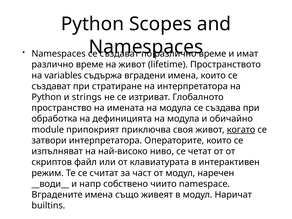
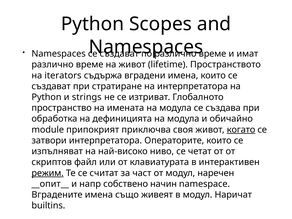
variables: variables -> iterators
режим underline: none -> present
__води__: __води__ -> __опит__
чиито: чиито -> начин
